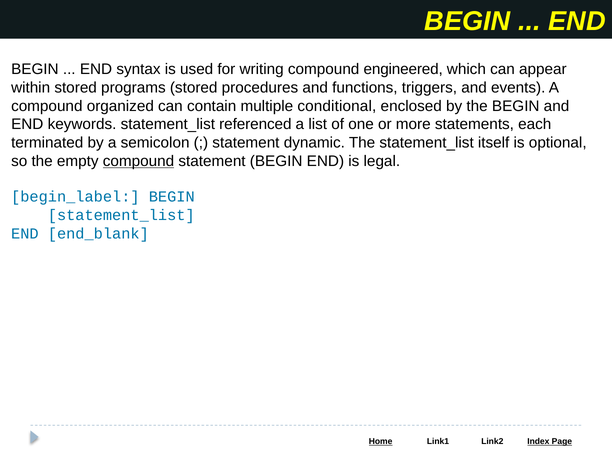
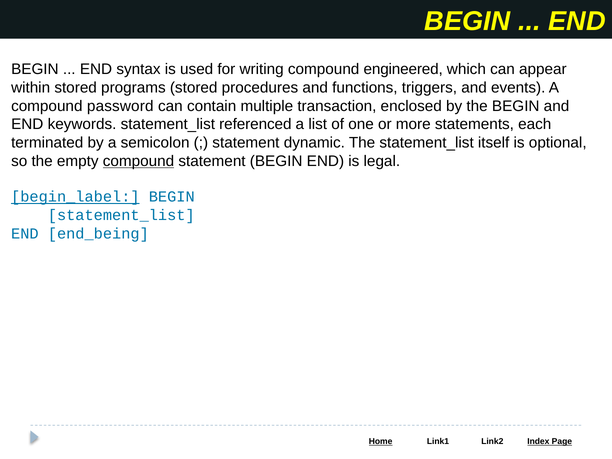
organized: organized -> password
conditional: conditional -> transaction
begin_label underline: none -> present
end_blank: end_blank -> end_being
